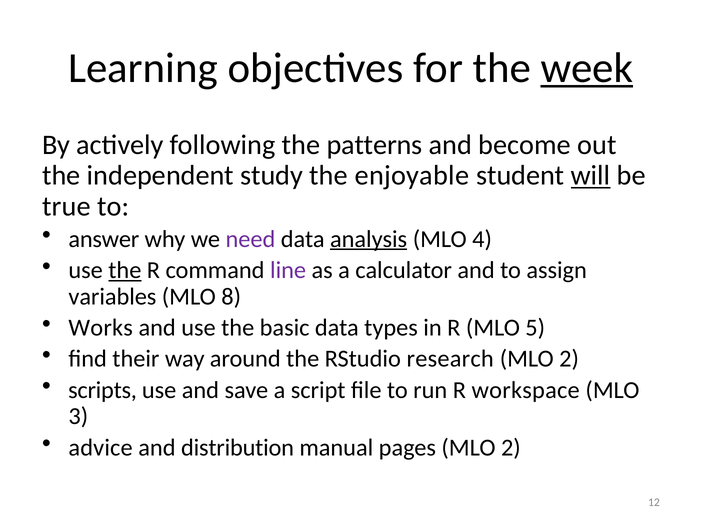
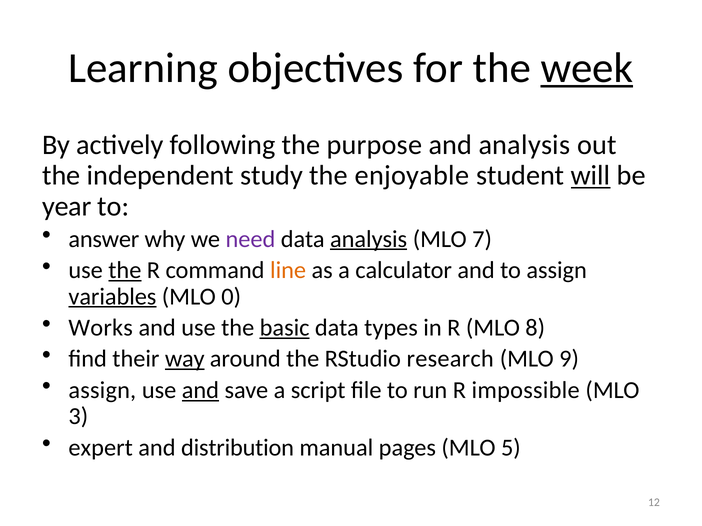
patterns: patterns -> purpose
and become: become -> analysis
true: true -> year
4: 4 -> 7
line colour: purple -> orange
variables underline: none -> present
8: 8 -> 0
basic underline: none -> present
5: 5 -> 8
way underline: none -> present
2 at (569, 359): 2 -> 9
scripts at (103, 390): scripts -> assign
and at (200, 390) underline: none -> present
workspace: workspace -> impossible
advice: advice -> expert
pages MLO 2: 2 -> 5
